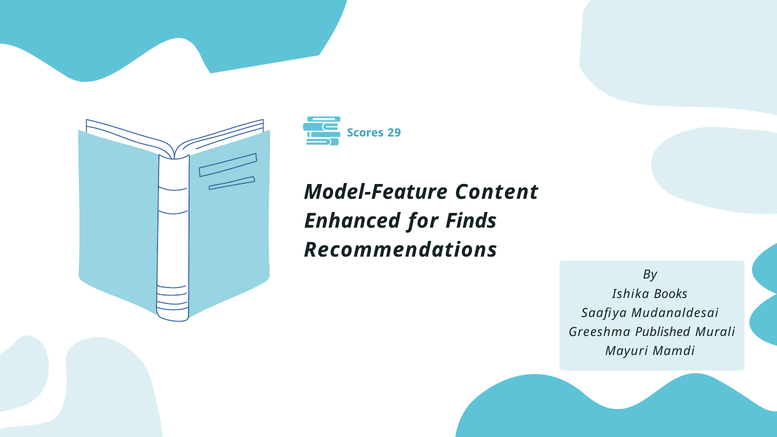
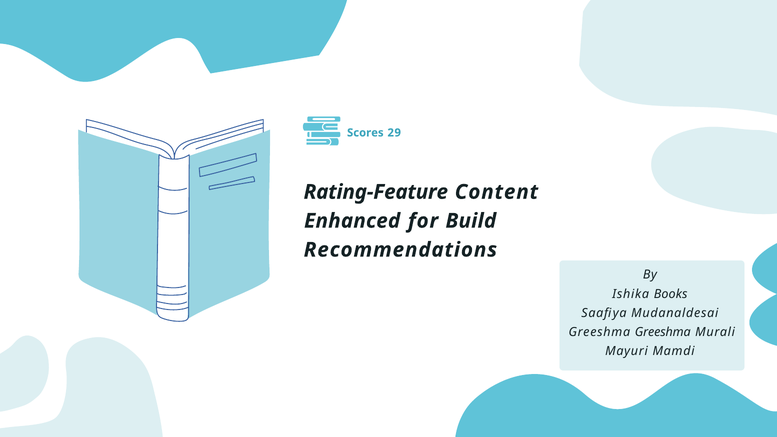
Model-Feature: Model-Feature -> Rating-Feature
Finds: Finds -> Build
Greeshma Published: Published -> Greeshma
